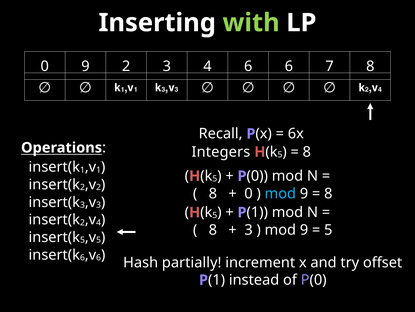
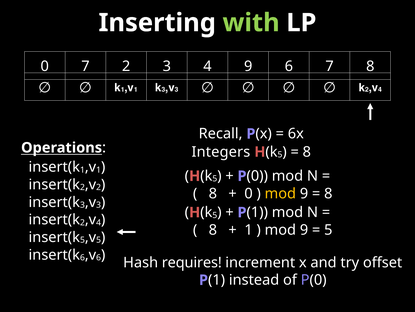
0 9: 9 -> 7
4 6: 6 -> 9
mod at (280, 193) colour: light blue -> yellow
3 at (249, 229): 3 -> 1
partially: partially -> requires
